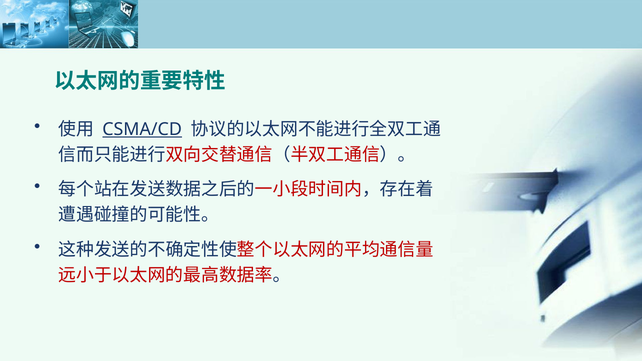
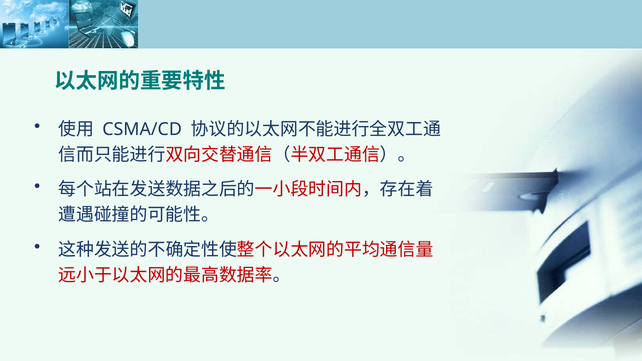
CSMA/CD underline: present -> none
